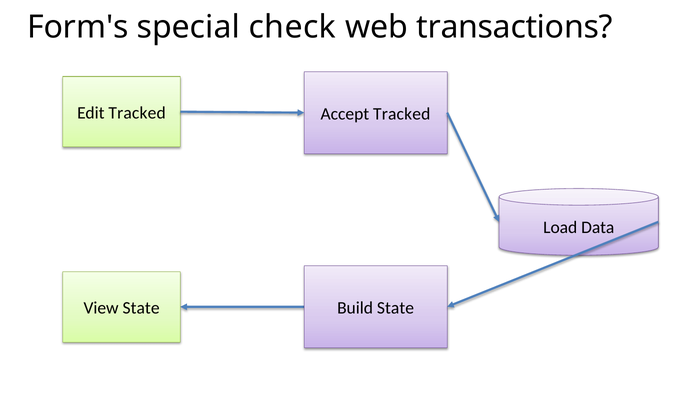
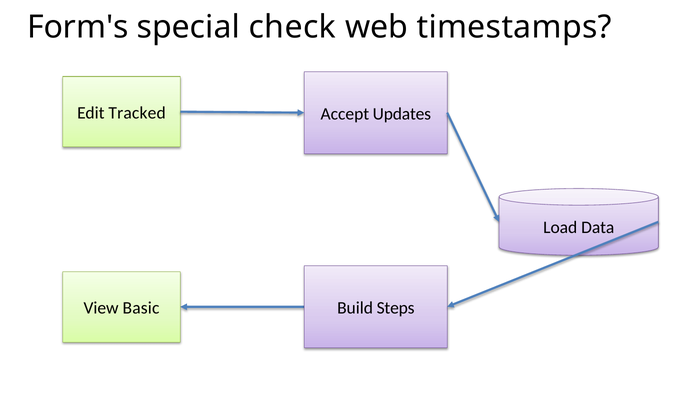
transactions: transactions -> timestamps
Accept Tracked: Tracked -> Updates
Build State: State -> Steps
View State: State -> Basic
